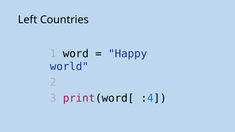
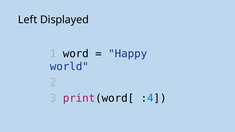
Countries: Countries -> Displayed
